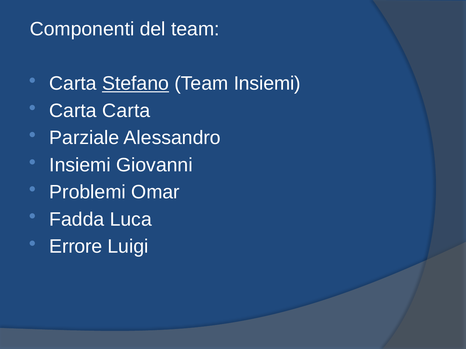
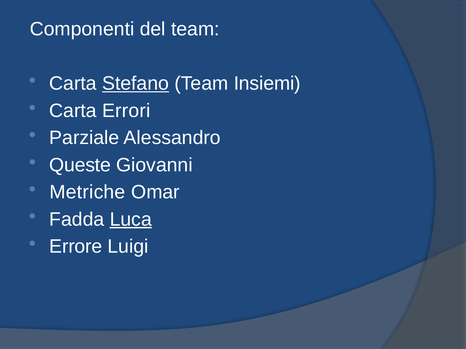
Carta Carta: Carta -> Errori
Insiemi at (80, 165): Insiemi -> Queste
Problemi: Problemi -> Metriche
Luca underline: none -> present
